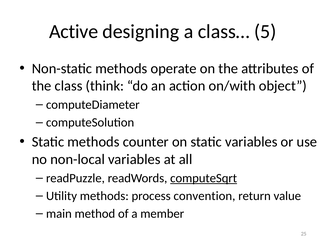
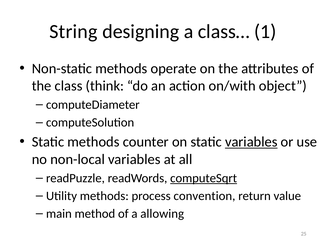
Active: Active -> String
5: 5 -> 1
variables at (251, 142) underline: none -> present
member: member -> allowing
